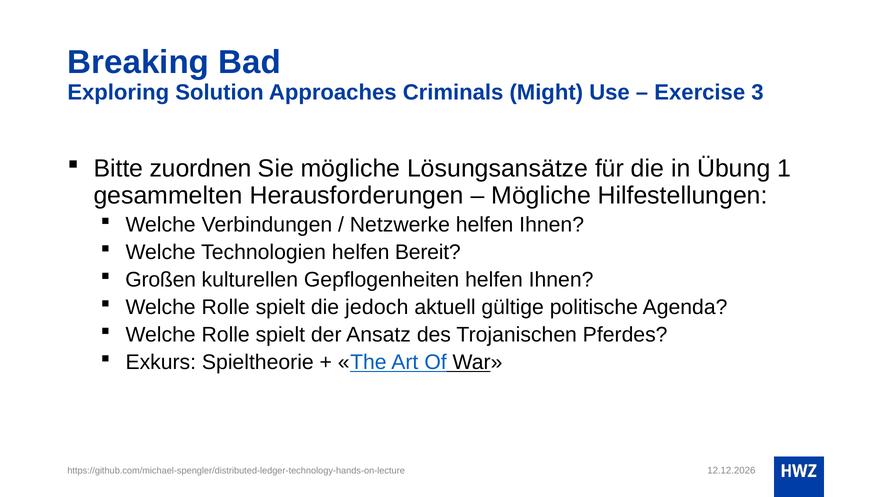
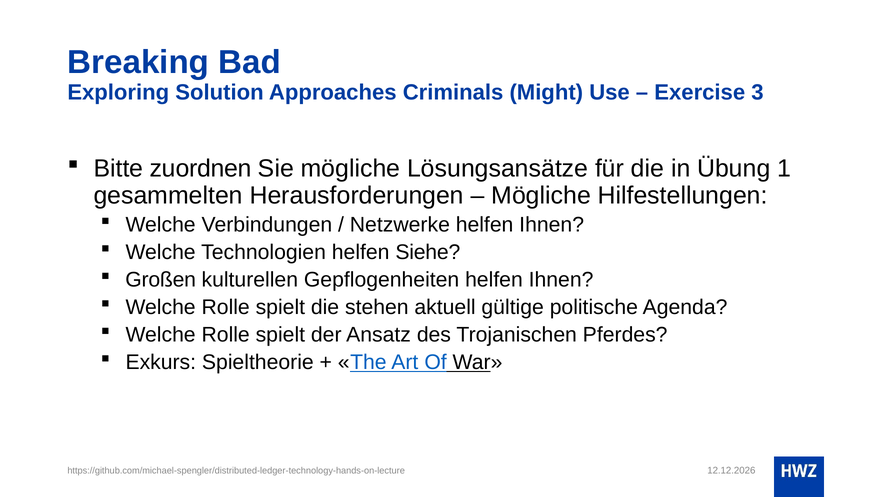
Bereit: Bereit -> Siehe
jedoch: jedoch -> stehen
